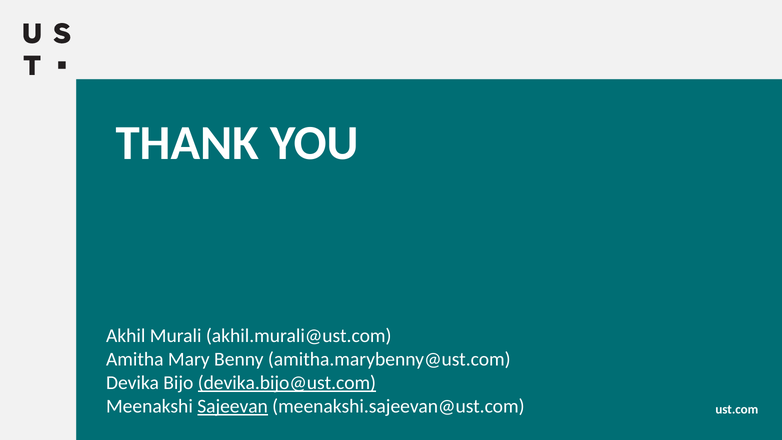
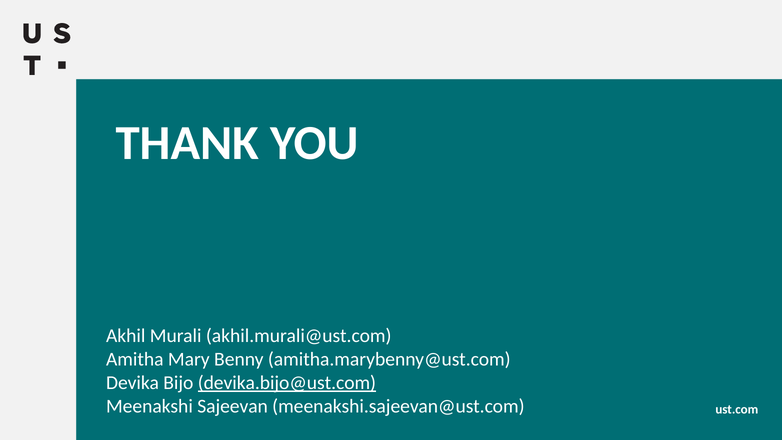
Sajeevan underline: present -> none
